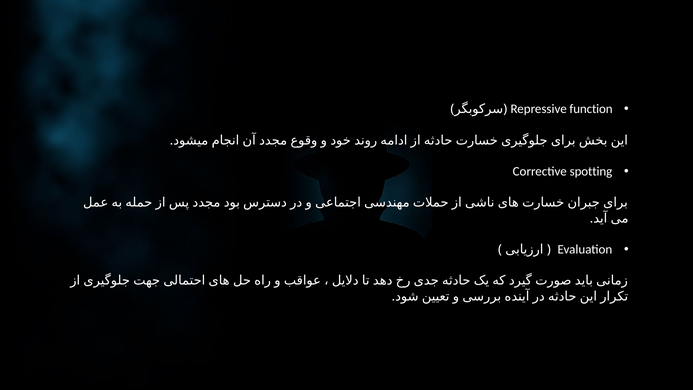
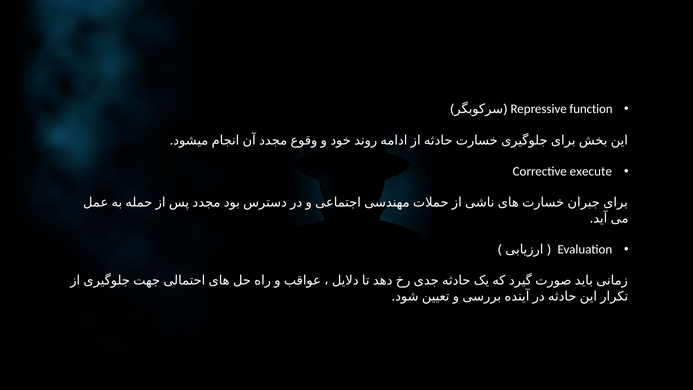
spotting: spotting -> execute
